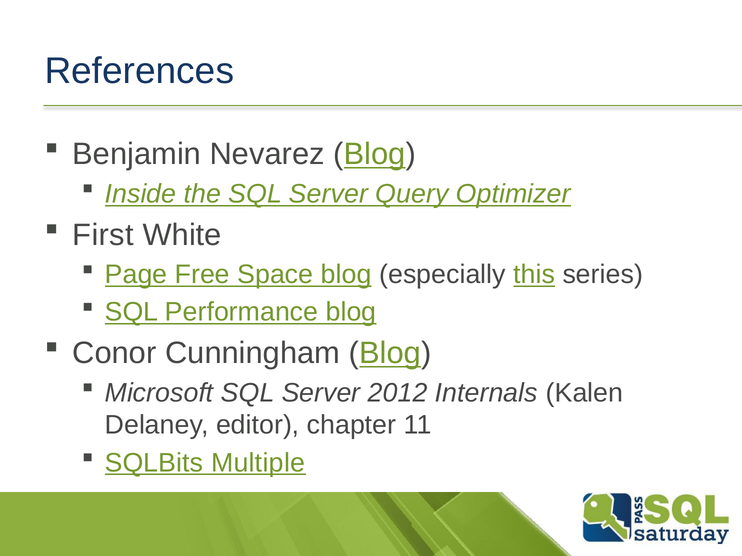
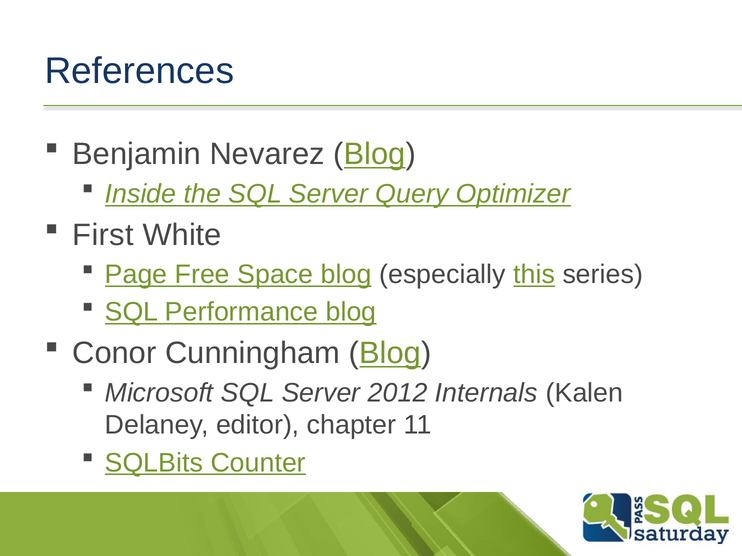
Multiple: Multiple -> Counter
